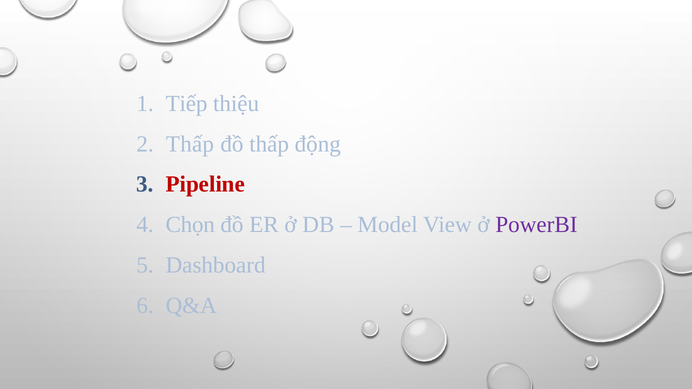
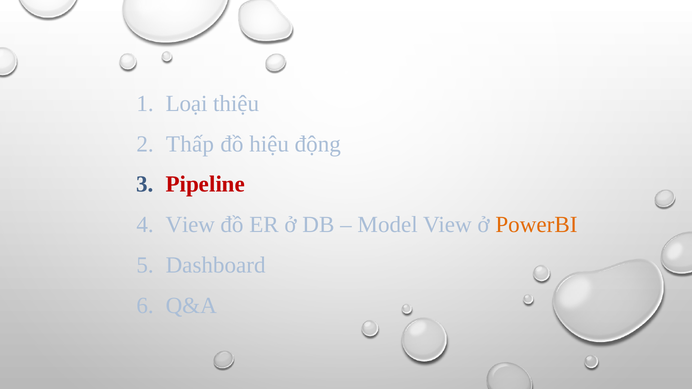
Tiếp: Tiếp -> Loại
đồ thấp: thấp -> hiệu
Chọn at (190, 225): Chọn -> View
PowerBI colour: purple -> orange
